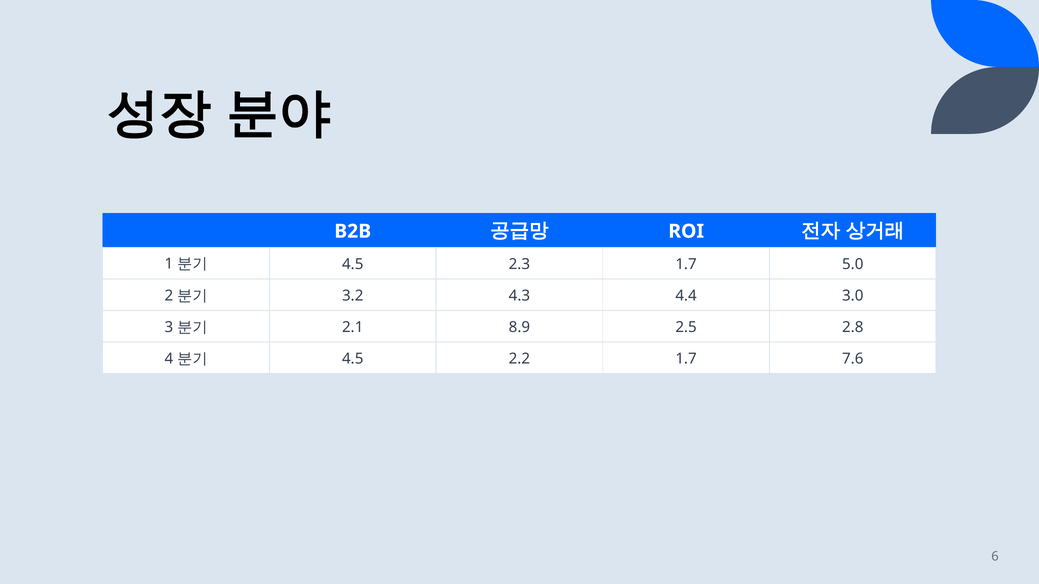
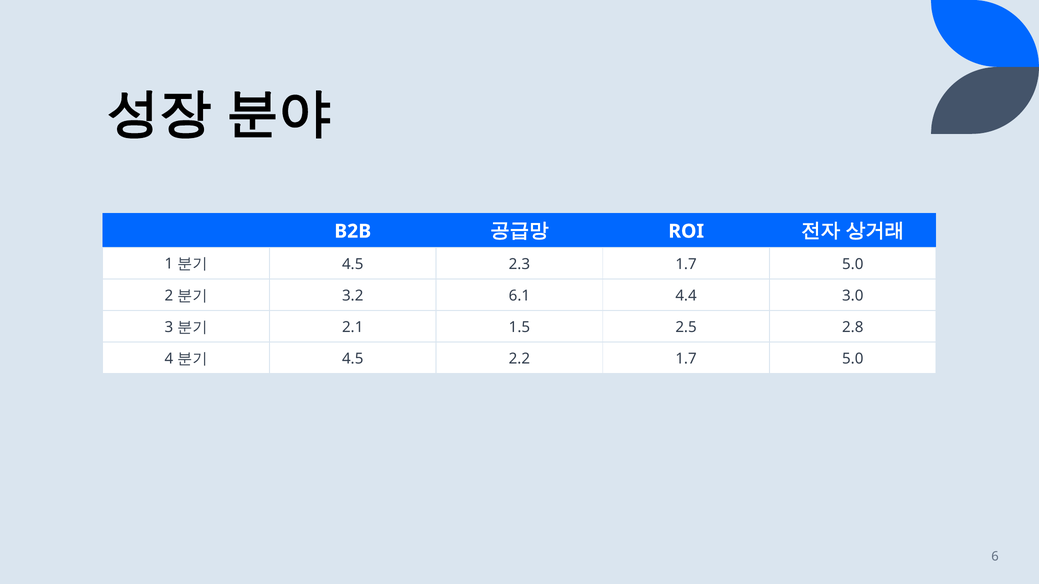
4.3: 4.3 -> 6.1
8.9: 8.9 -> 1.5
2.2 1.7 7.6: 7.6 -> 5.0
